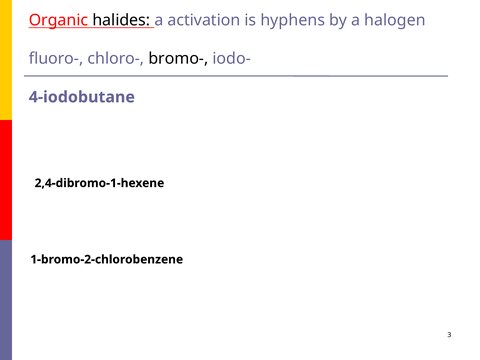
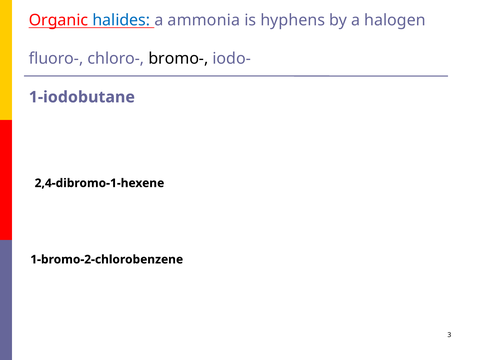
halides colour: black -> blue
activation: activation -> ammonia
4-iodobutane: 4-iodobutane -> 1-iodobutane
